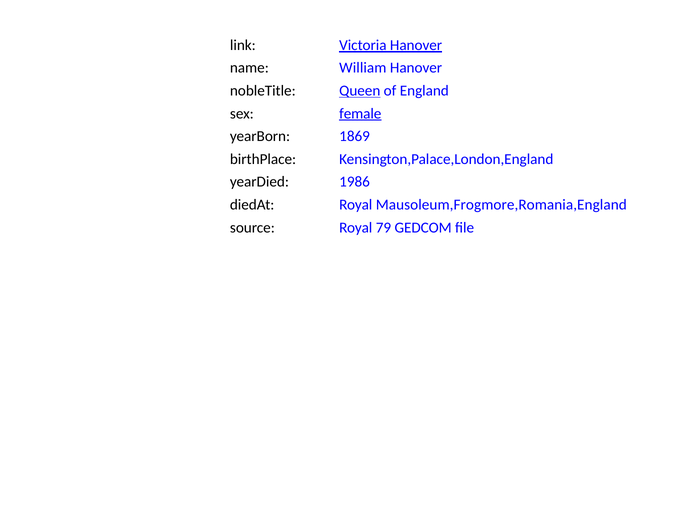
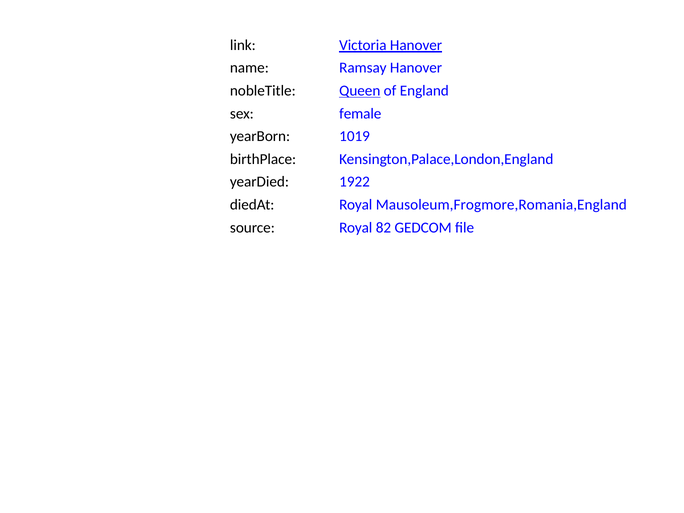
William: William -> Ramsay
female underline: present -> none
1869: 1869 -> 1019
1986: 1986 -> 1922
79: 79 -> 82
